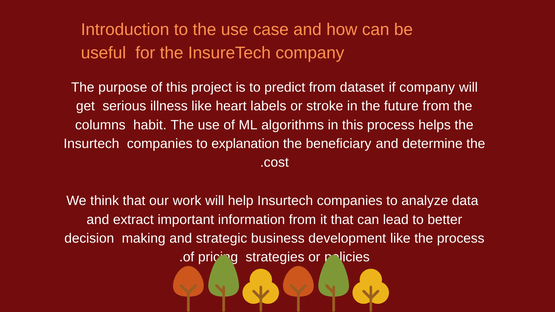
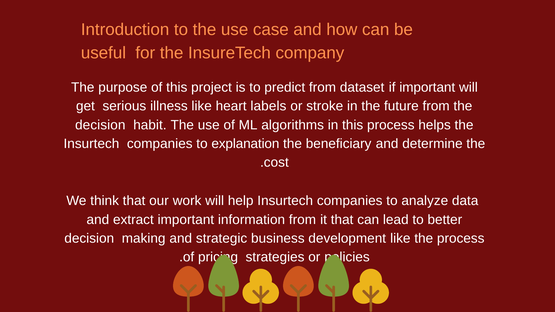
if company: company -> important
columns at (100, 125): columns -> decision
